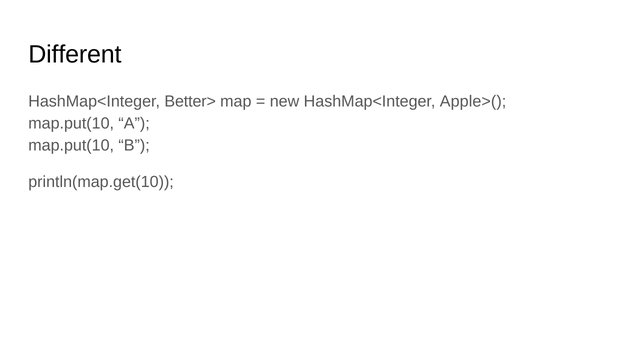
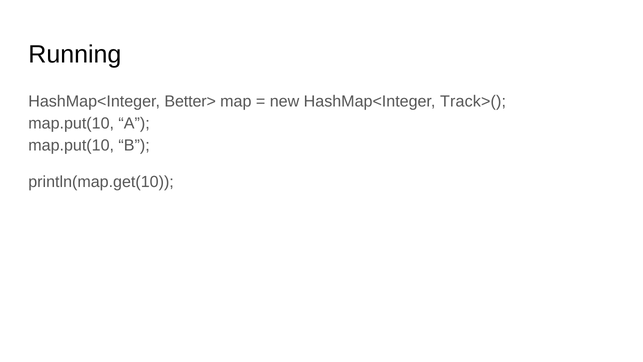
Different: Different -> Running
Apple>(: Apple>( -> Track>(
